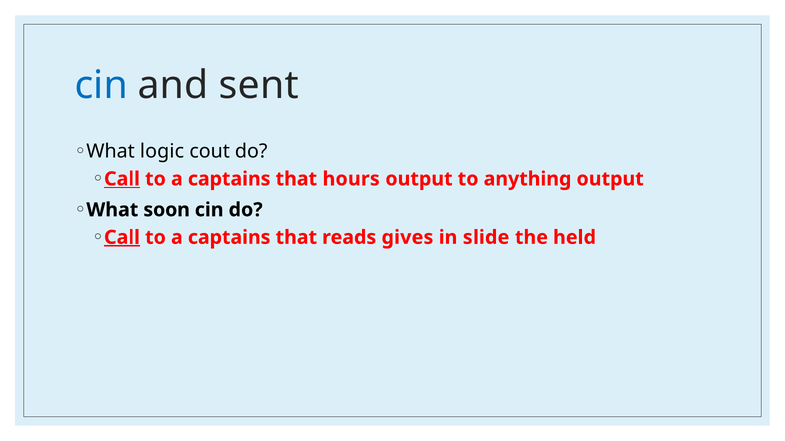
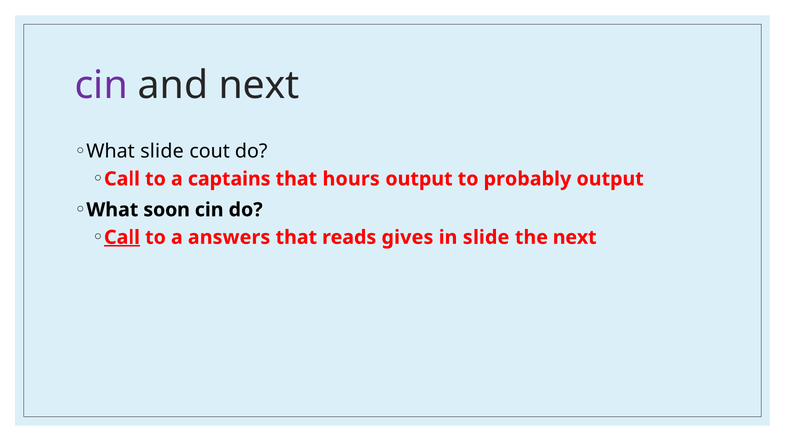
cin at (101, 85) colour: blue -> purple
and sent: sent -> next
What logic: logic -> slide
Call at (122, 179) underline: present -> none
anything: anything -> probably
captains at (229, 238): captains -> answers
the held: held -> next
